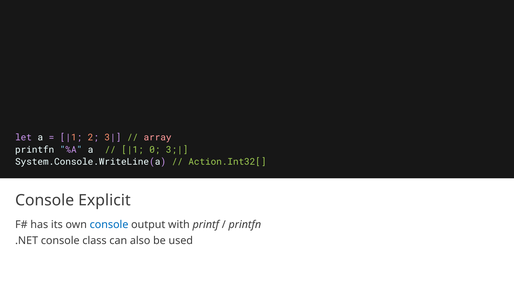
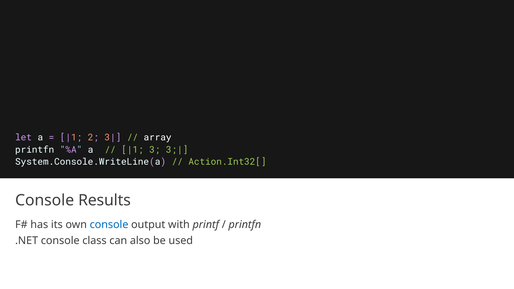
array colour: pink -> white
0: 0 -> 3
Explicit: Explicit -> Results
